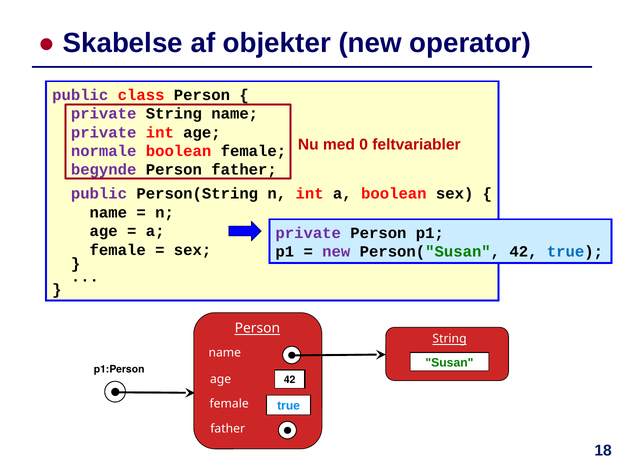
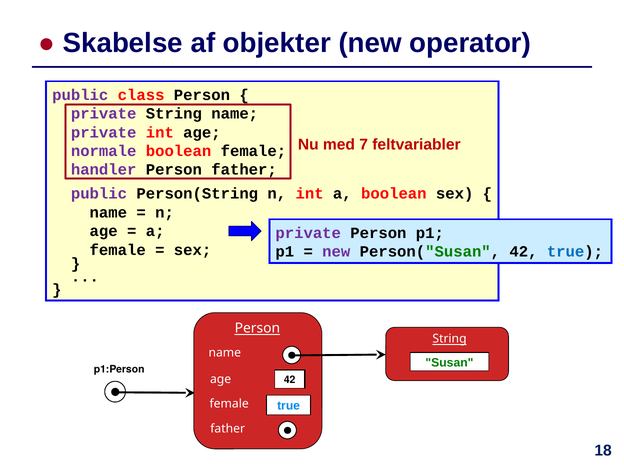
med 0: 0 -> 7
begynde: begynde -> handler
